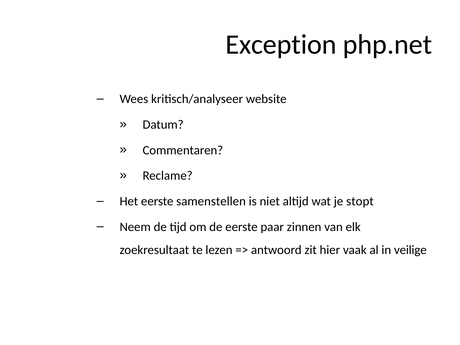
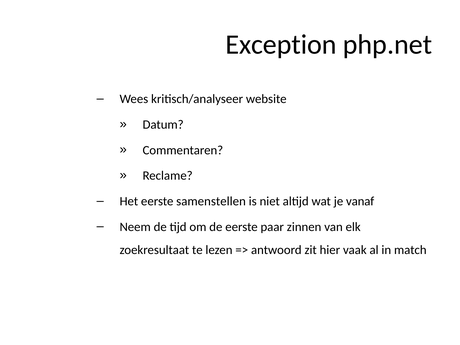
stopt: stopt -> vanaf
veilige: veilige -> match
